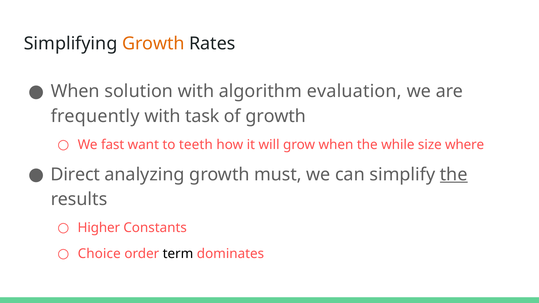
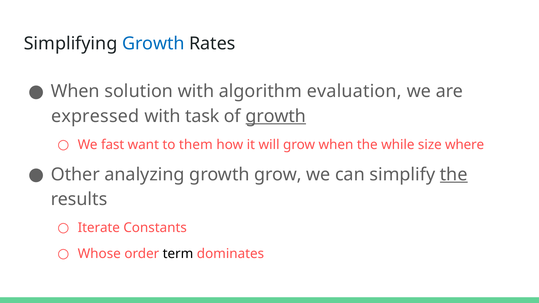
Growth at (153, 44) colour: orange -> blue
frequently: frequently -> expressed
growth at (276, 116) underline: none -> present
teeth: teeth -> them
Direct: Direct -> Other
growth must: must -> grow
Higher: Higher -> Iterate
Choice: Choice -> Whose
